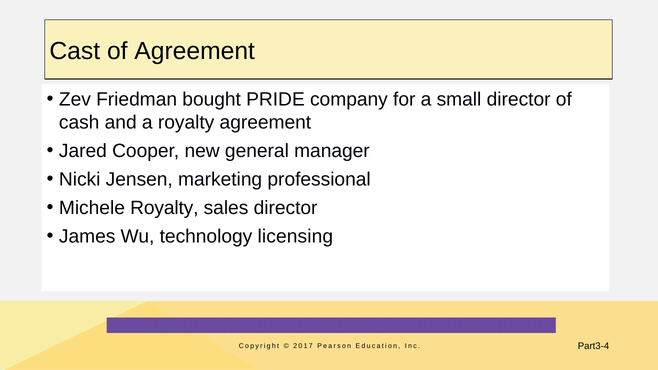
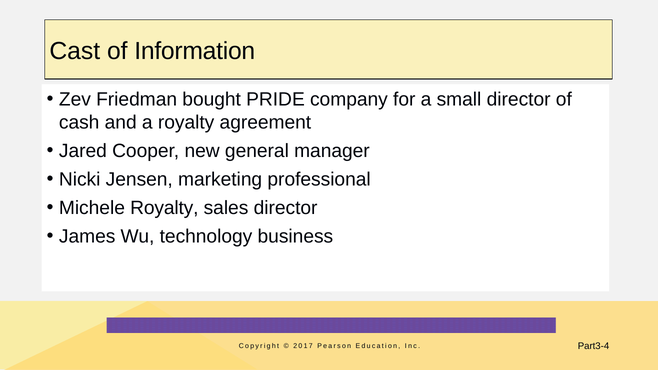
of Agreement: Agreement -> Information
licensing: licensing -> business
